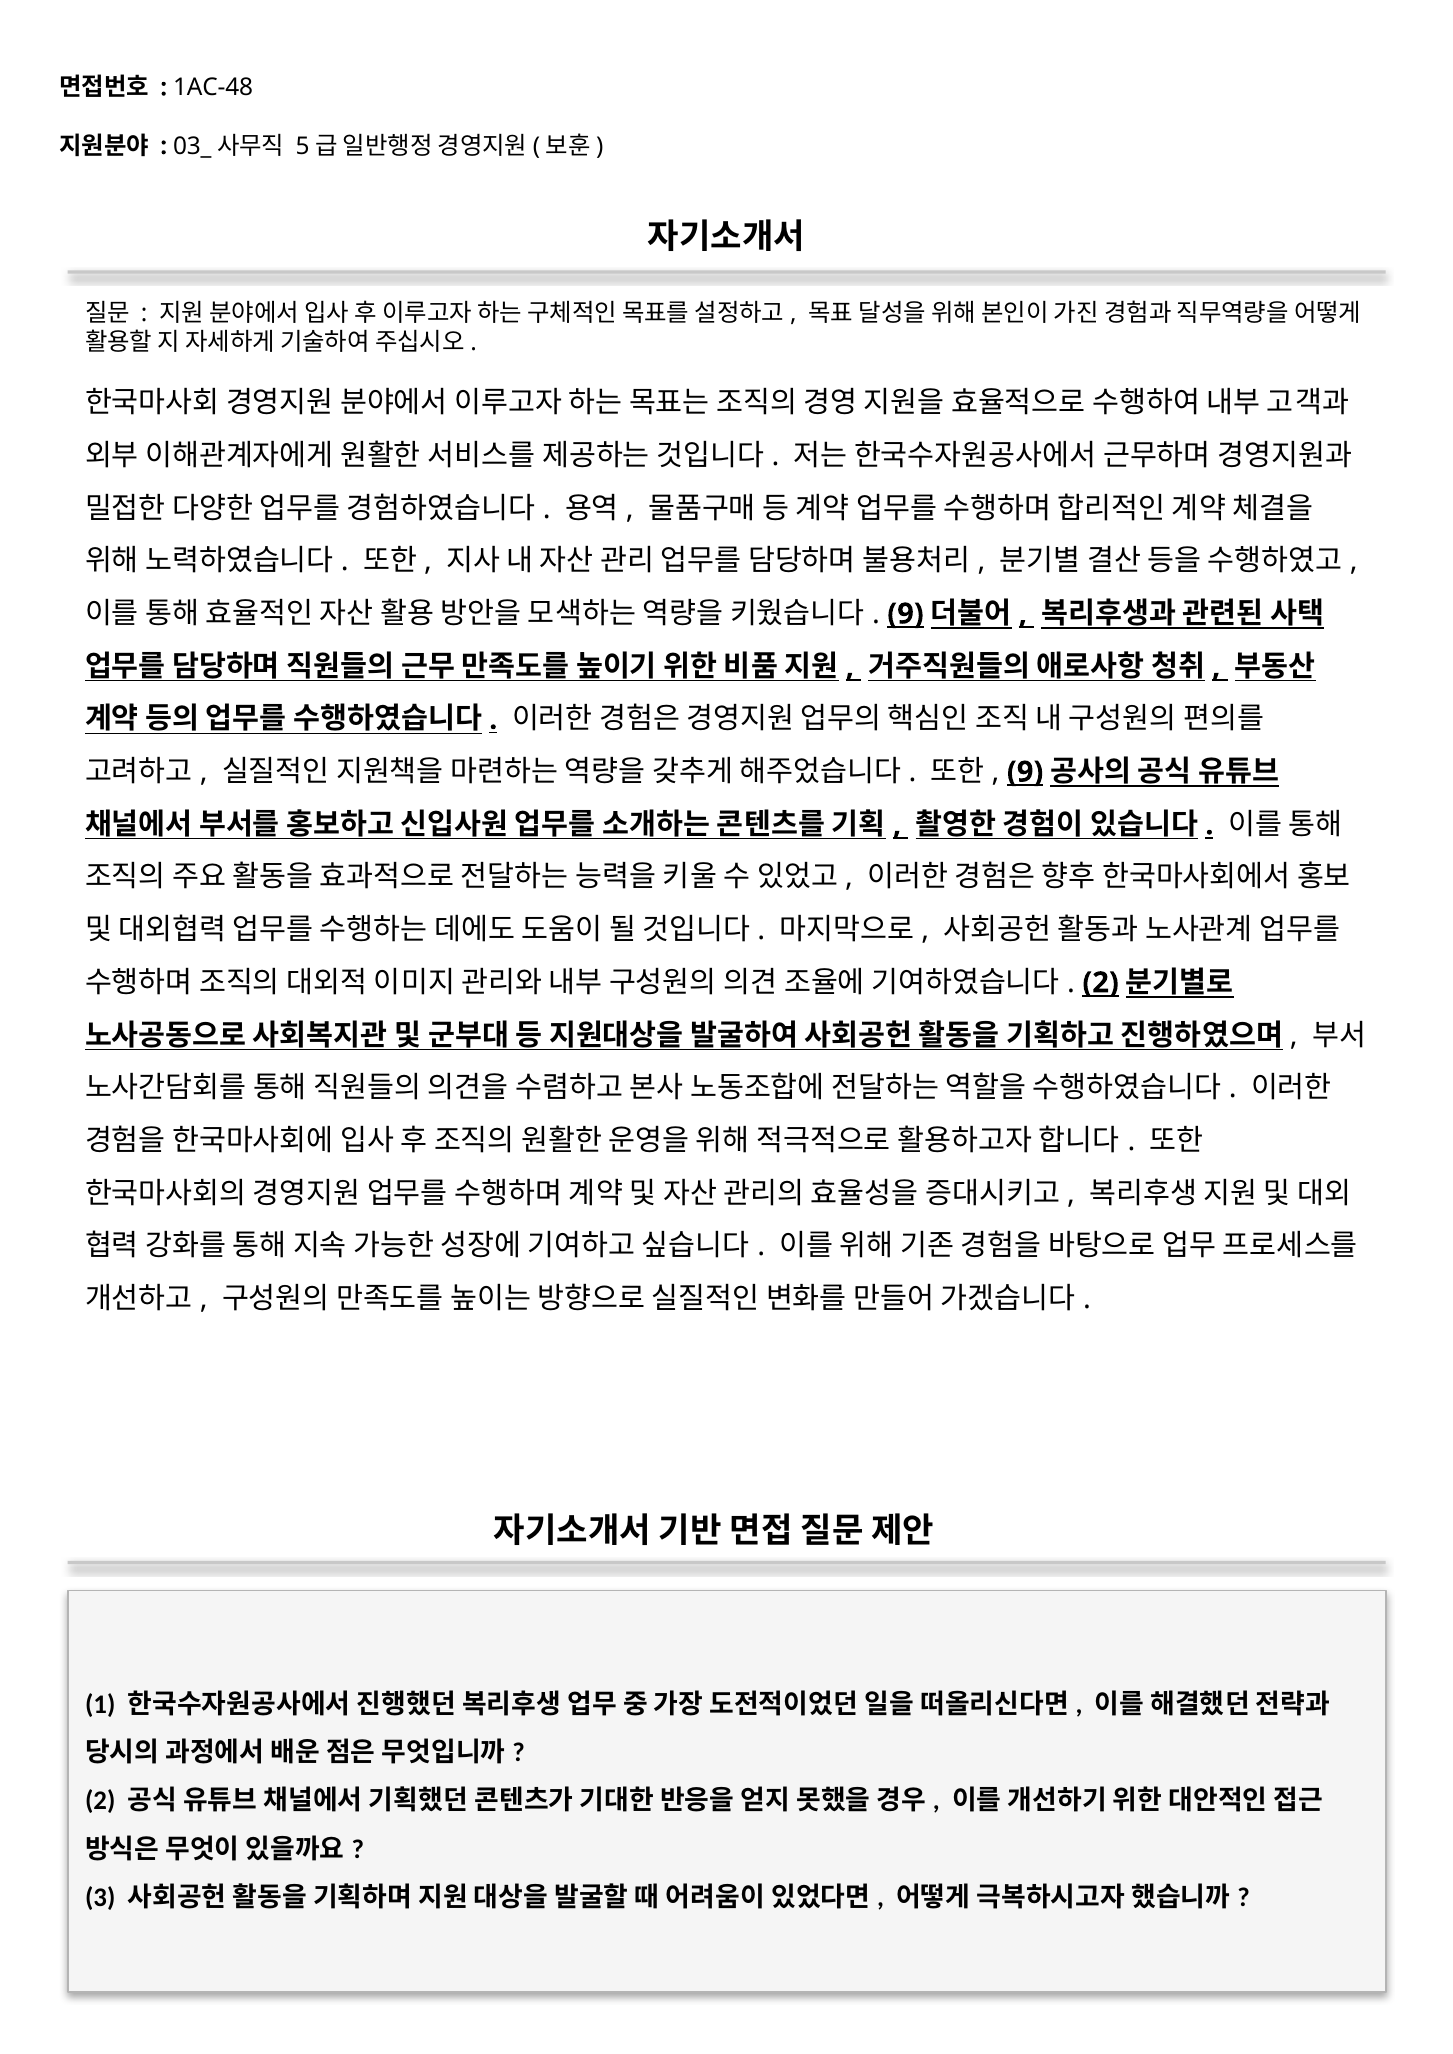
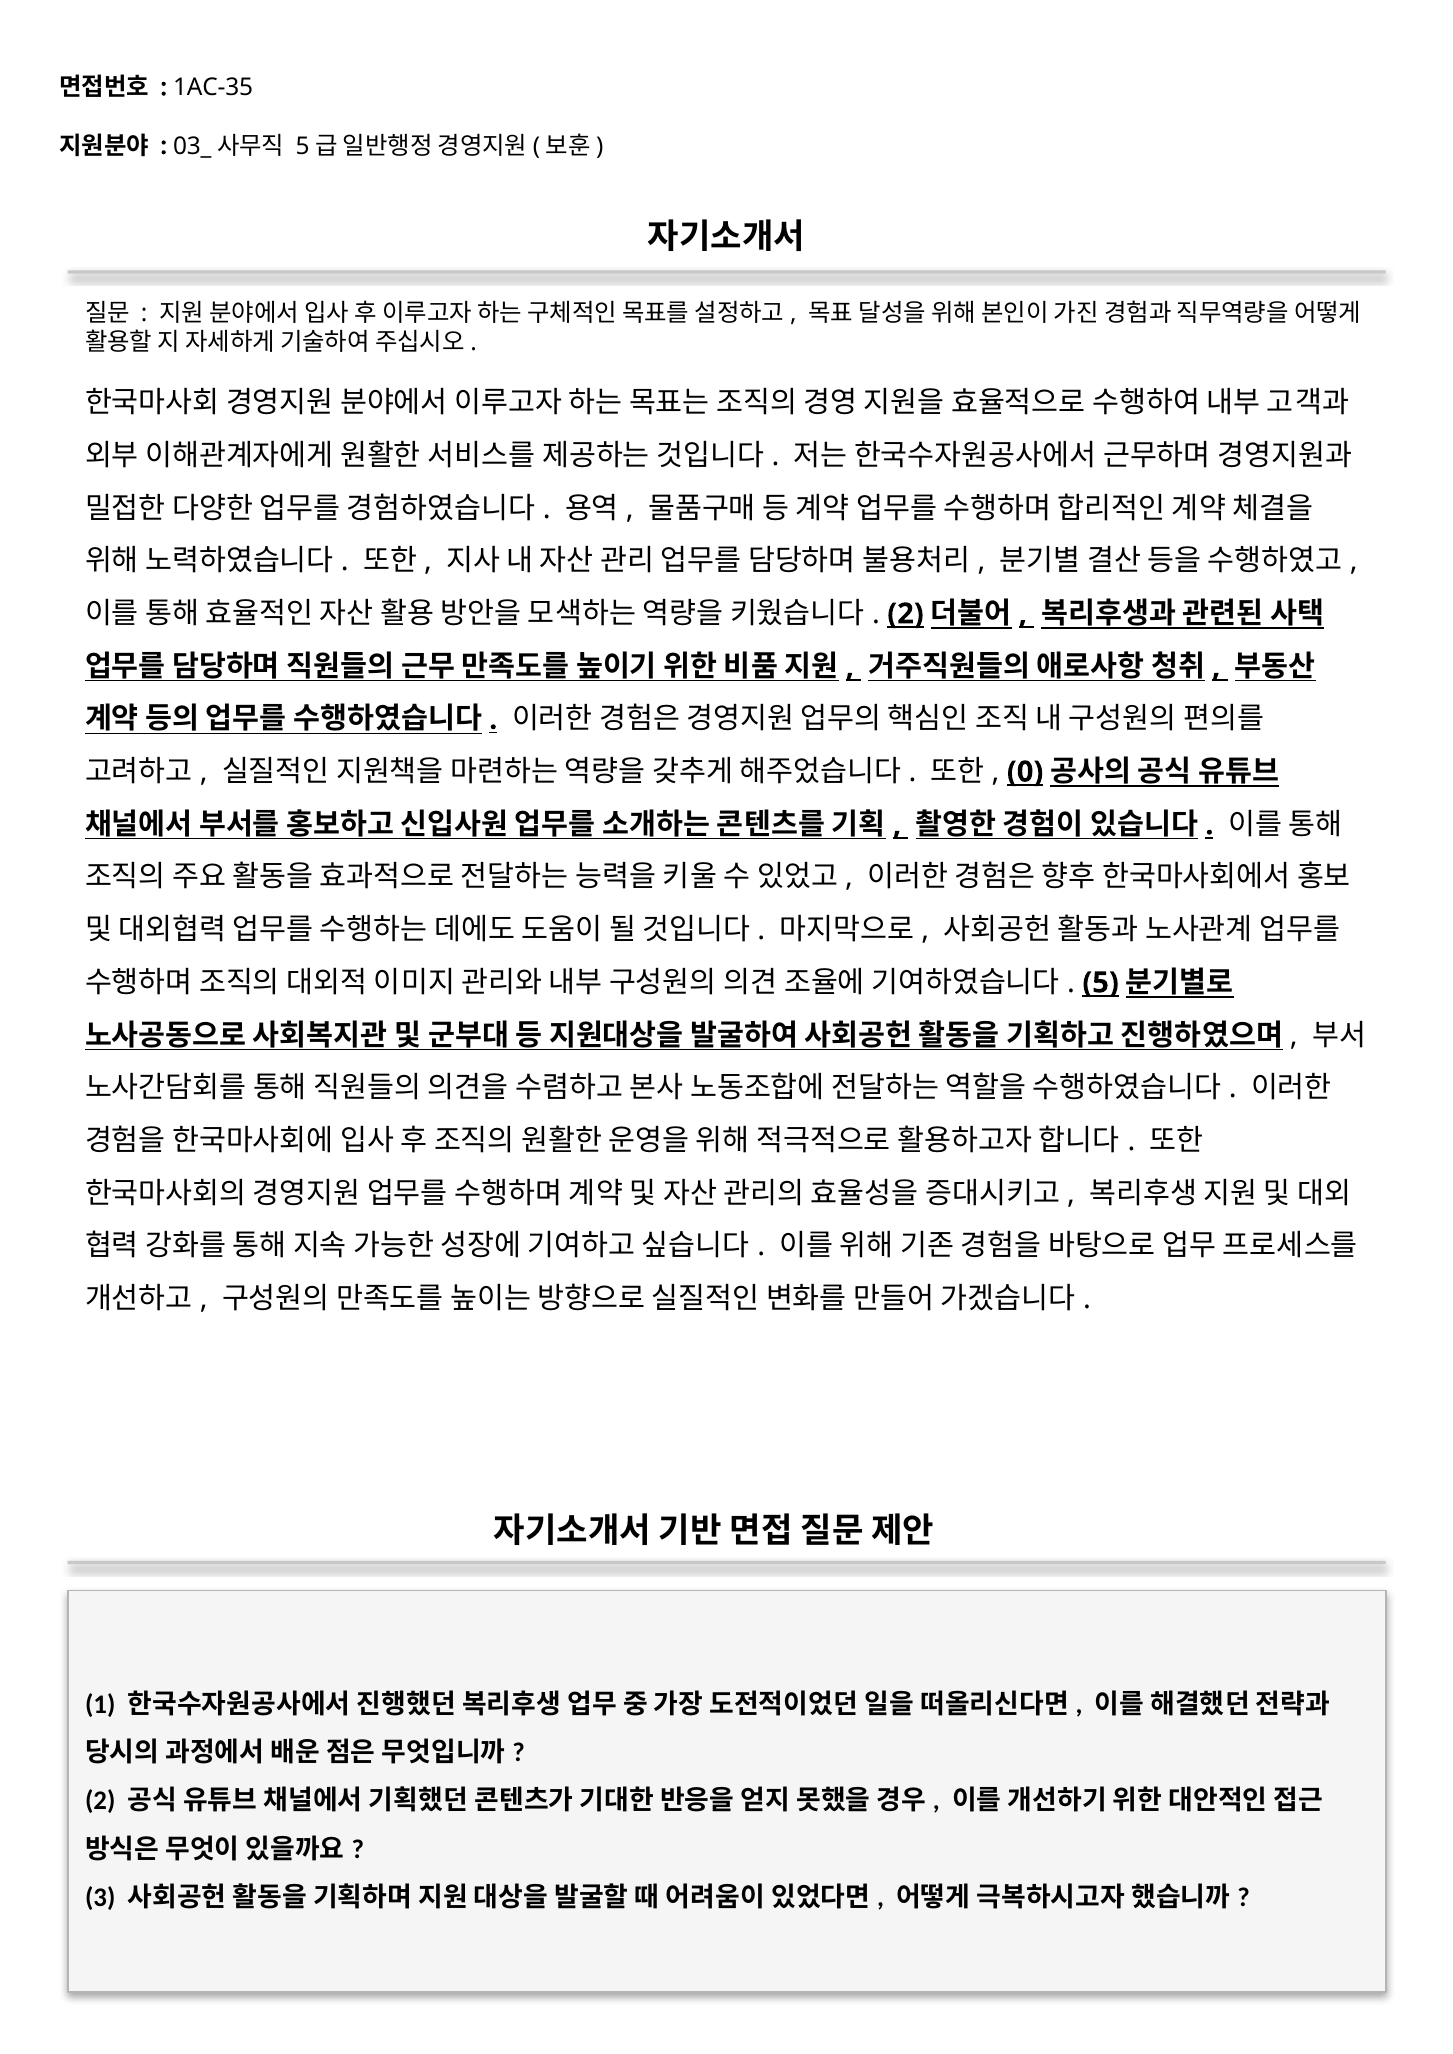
1AC-48: 1AC-48 -> 1AC-35
9 at (906, 614): 9 -> 2
9 at (1025, 772): 9 -> 0
2 at (1101, 983): 2 -> 5
